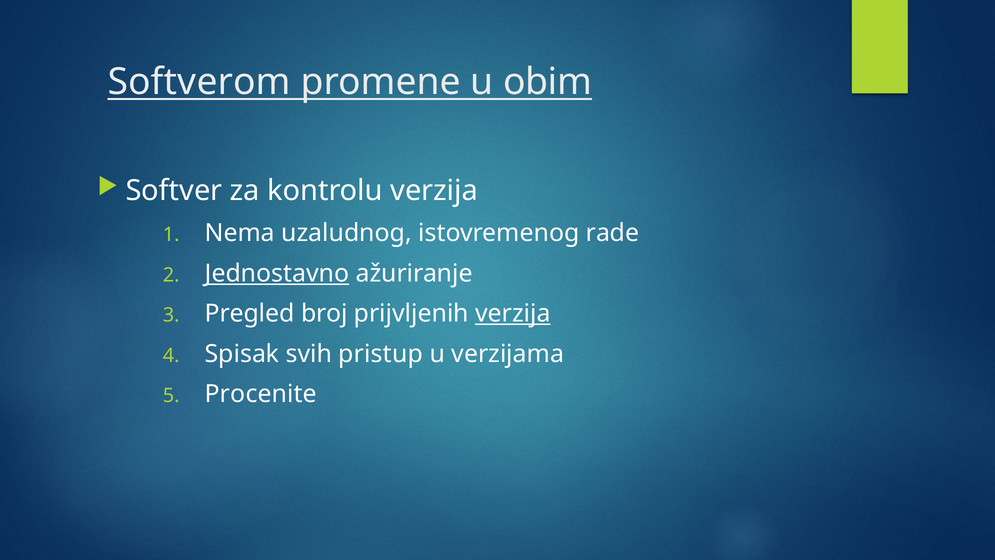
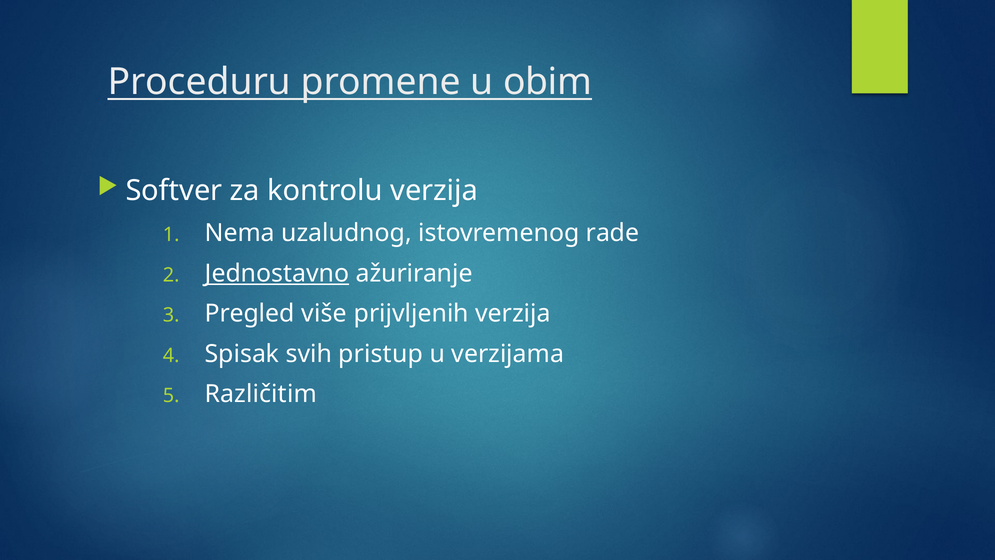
Softverom: Softverom -> Proceduru
broj: broj -> više
verzija at (513, 314) underline: present -> none
Procenite: Procenite -> Različitim
